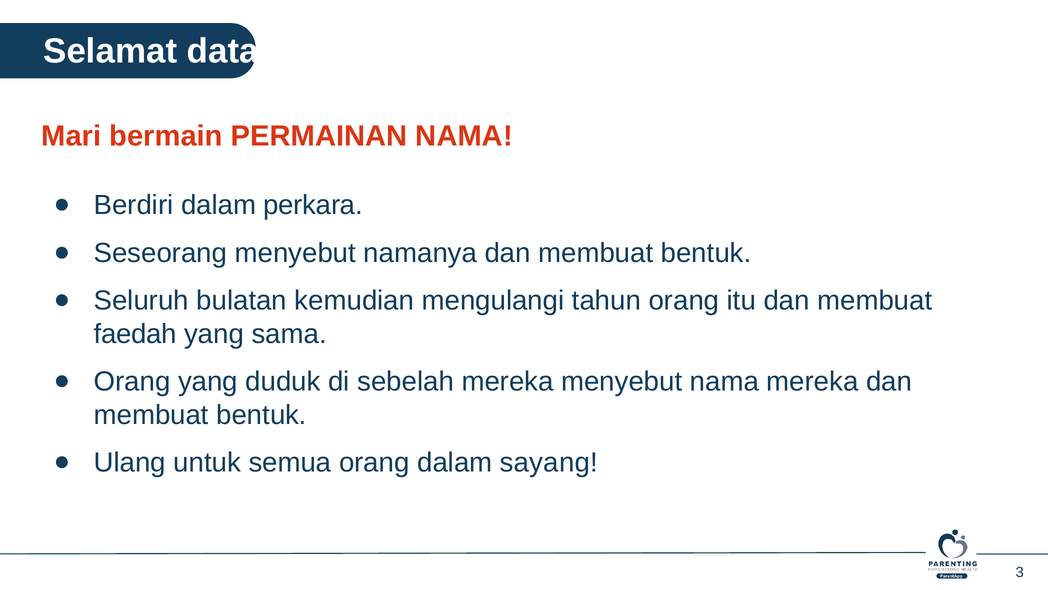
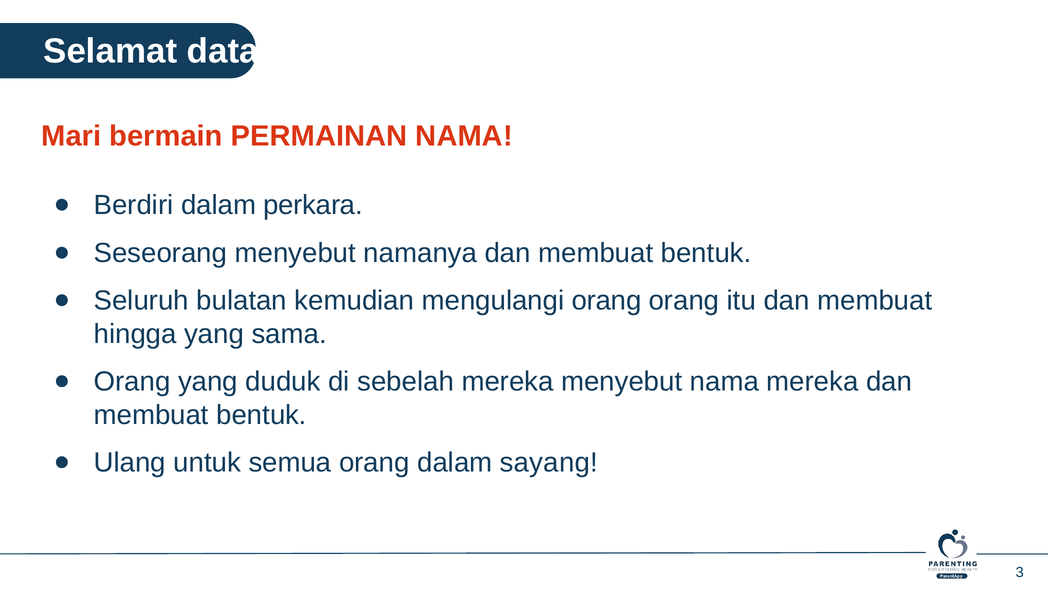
mengulangi tahun: tahun -> orang
faedah: faedah -> hingga
